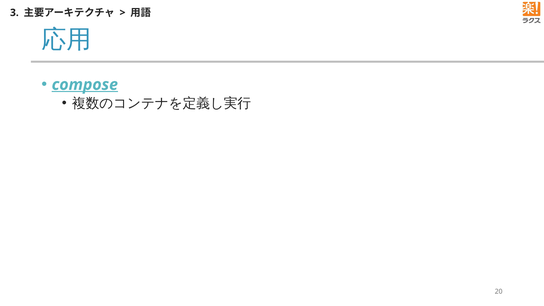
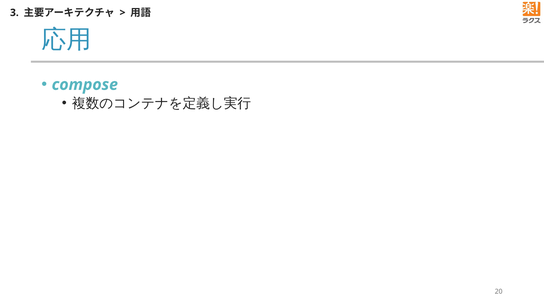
compose underline: present -> none
